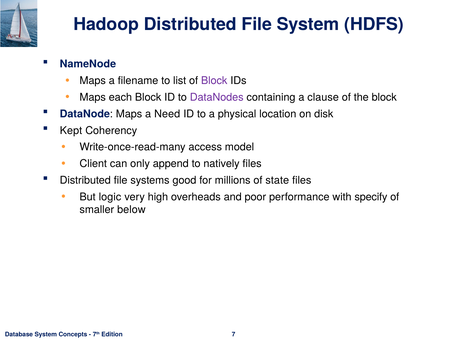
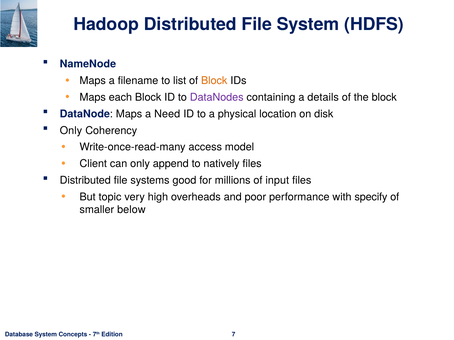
Block at (214, 81) colour: purple -> orange
clause: clause -> details
Kept at (71, 131): Kept -> Only
state: state -> input
logic: logic -> topic
